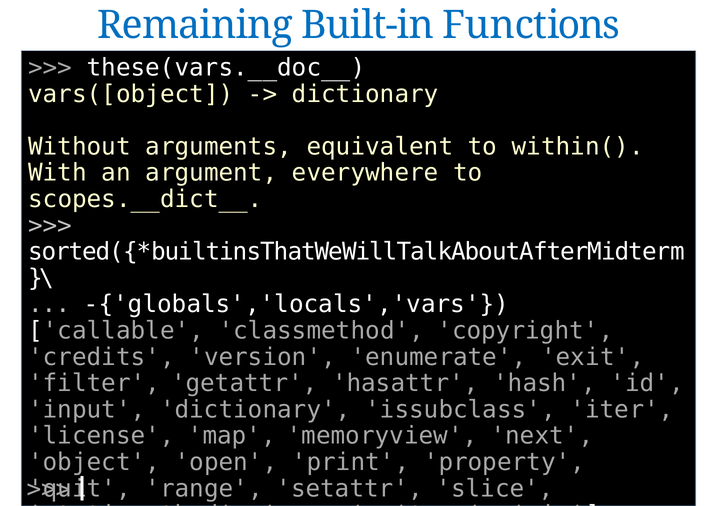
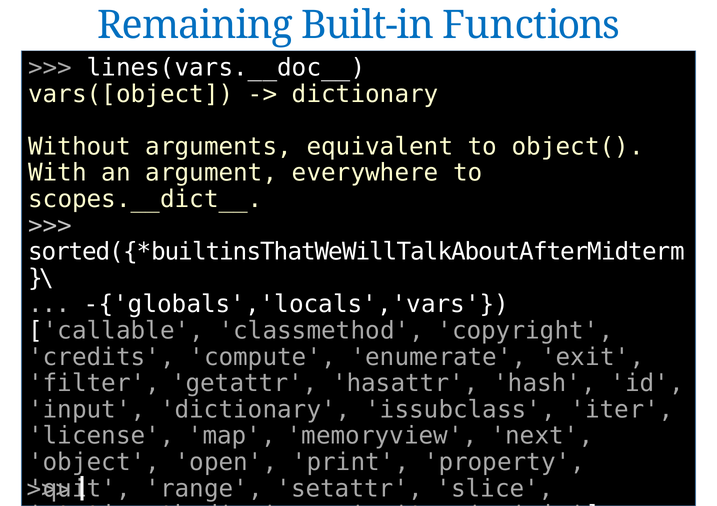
these(vars.__doc__: these(vars.__doc__ -> lines(vars.__doc__
within(: within( -> object(
version: version -> compute
